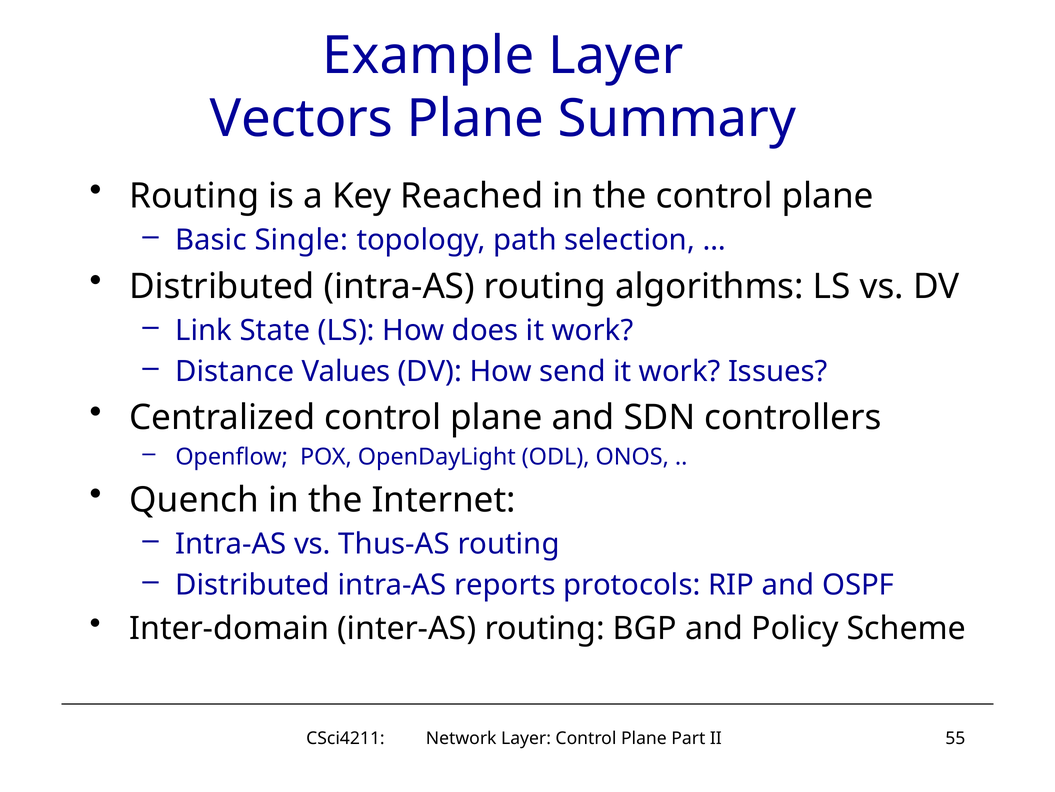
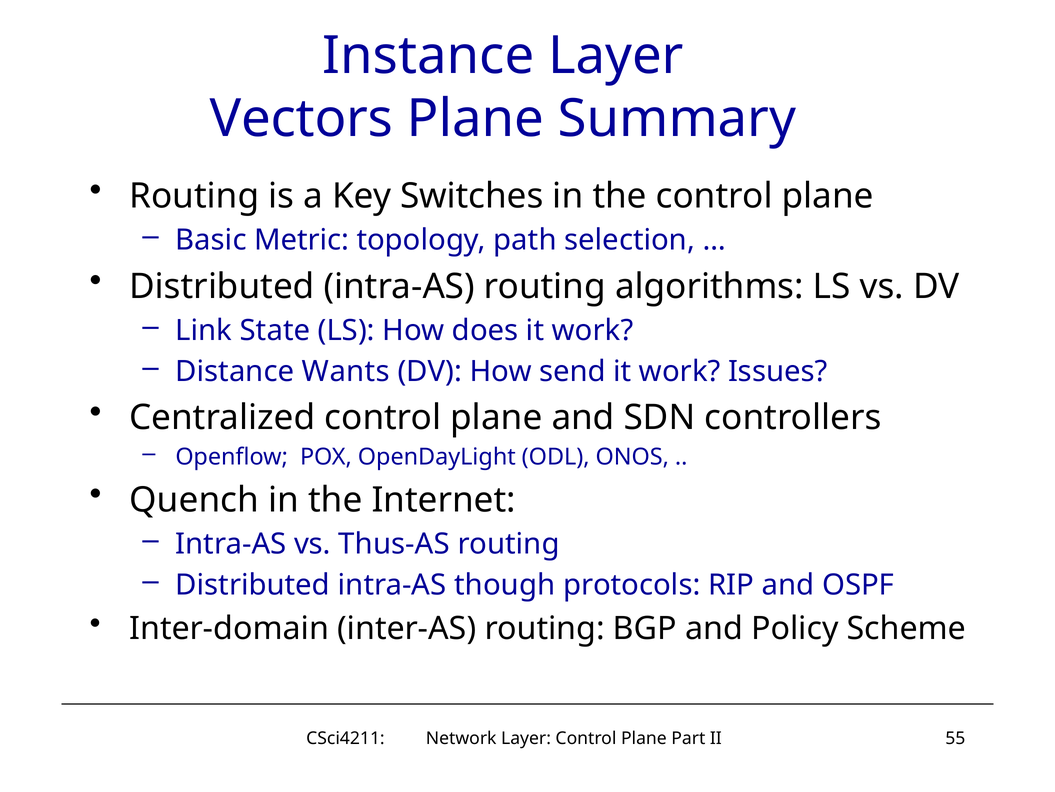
Example: Example -> Instance
Reached: Reached -> Switches
Single: Single -> Metric
Values: Values -> Wants
reports: reports -> though
